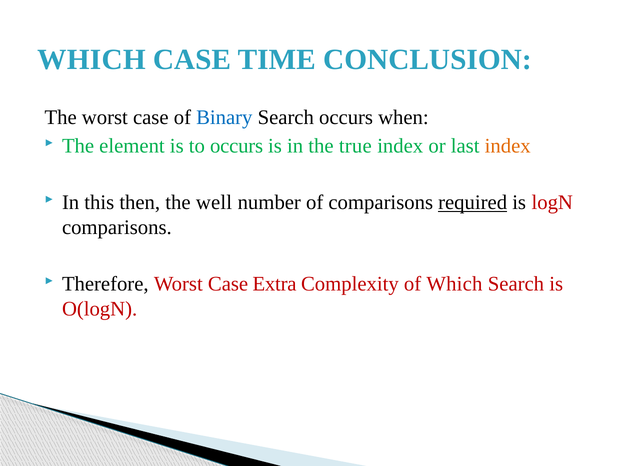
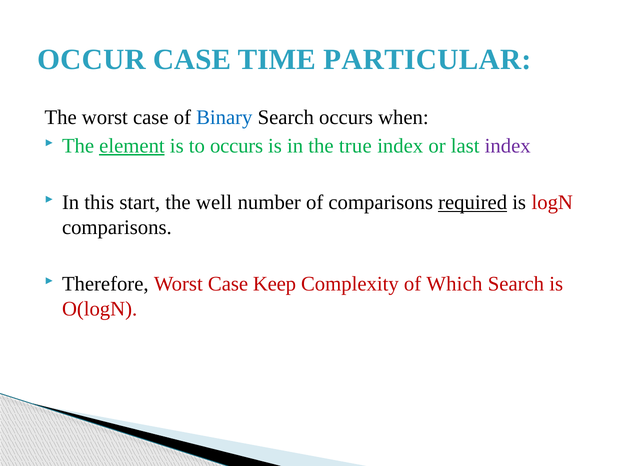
WHICH at (91, 59): WHICH -> OCCUR
CONCLUSION: CONCLUSION -> PARTICULAR
element underline: none -> present
index at (508, 146) colour: orange -> purple
then: then -> start
Extra: Extra -> Keep
